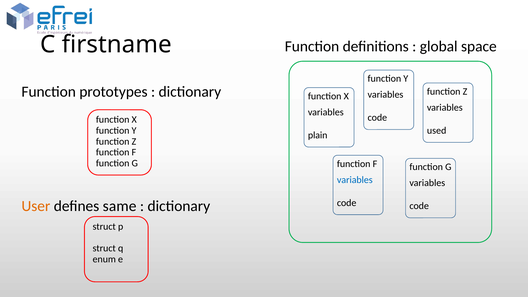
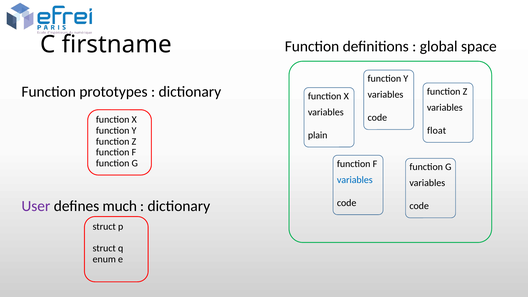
used: used -> float
User colour: orange -> purple
same: same -> much
